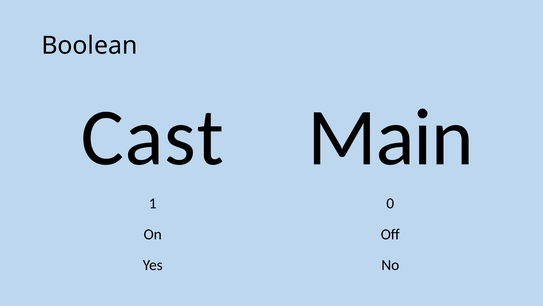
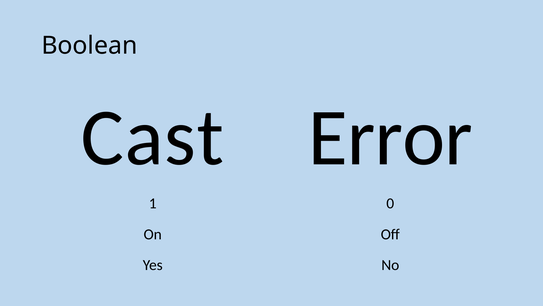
Main: Main -> Error
